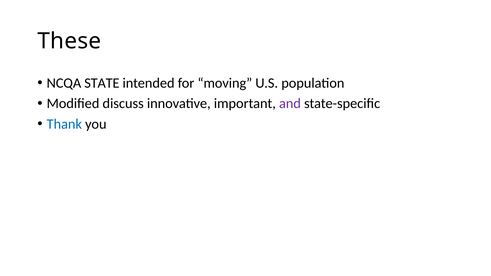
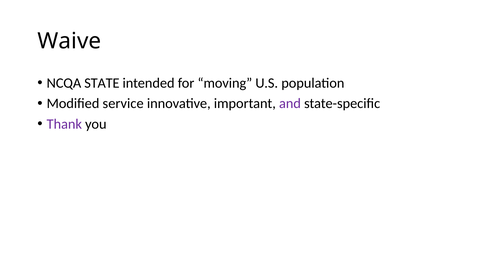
These: These -> Waive
discuss: discuss -> service
Thank colour: blue -> purple
